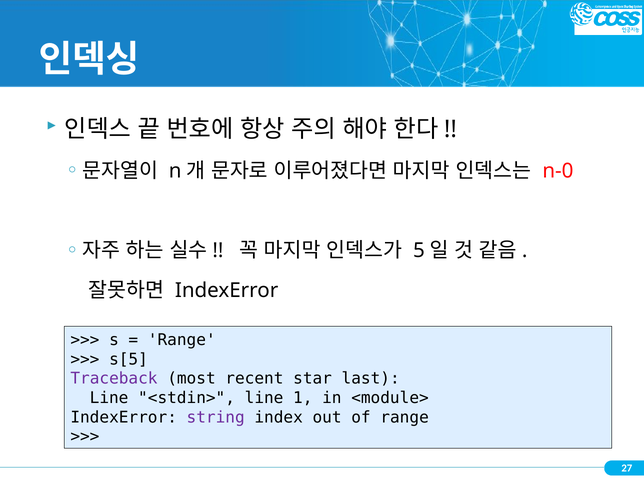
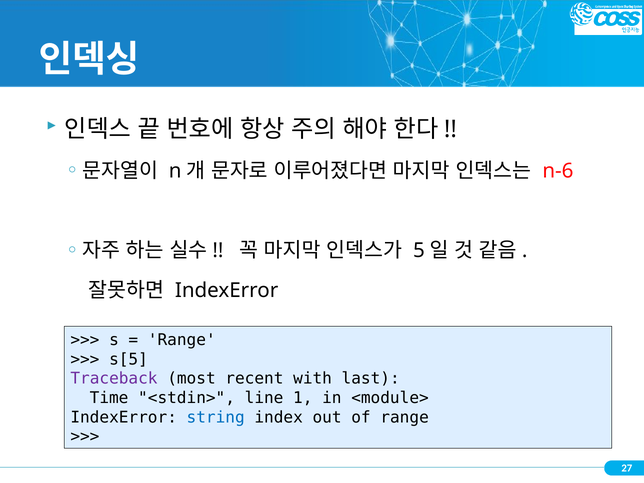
n-0: n-0 -> n-6
star: star -> with
Line at (109, 398): Line -> Time
string colour: purple -> blue
